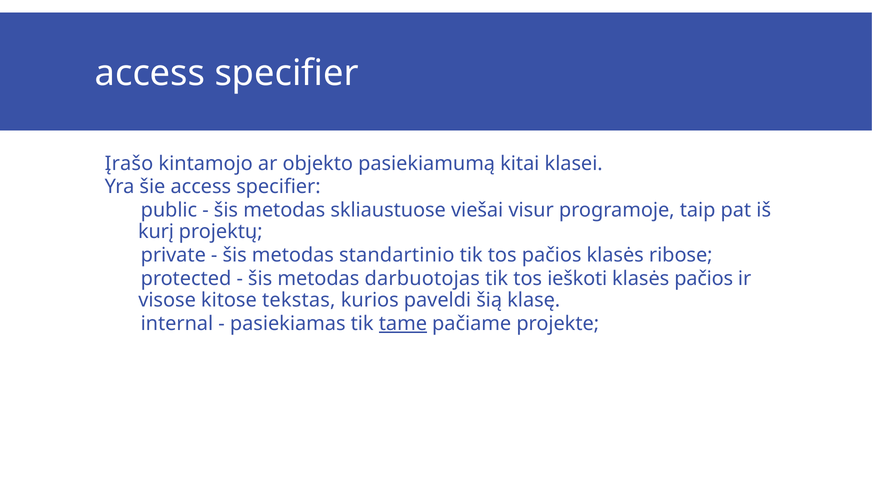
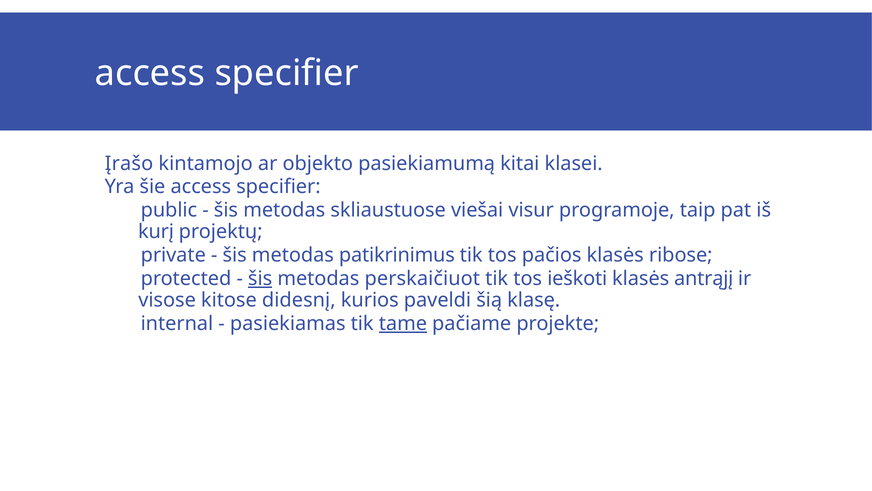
standartinio: standartinio -> patikrinimus
šis at (260, 278) underline: none -> present
darbuotojas: darbuotojas -> perskaičiuot
klasės pačios: pačios -> antrąjį
tekstas: tekstas -> didesnį
